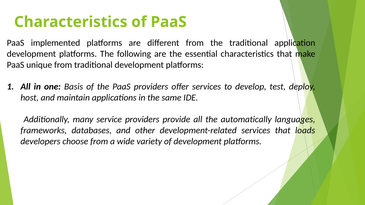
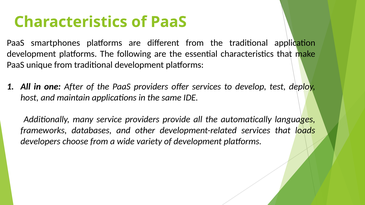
implemented: implemented -> smartphones
Basis: Basis -> After
